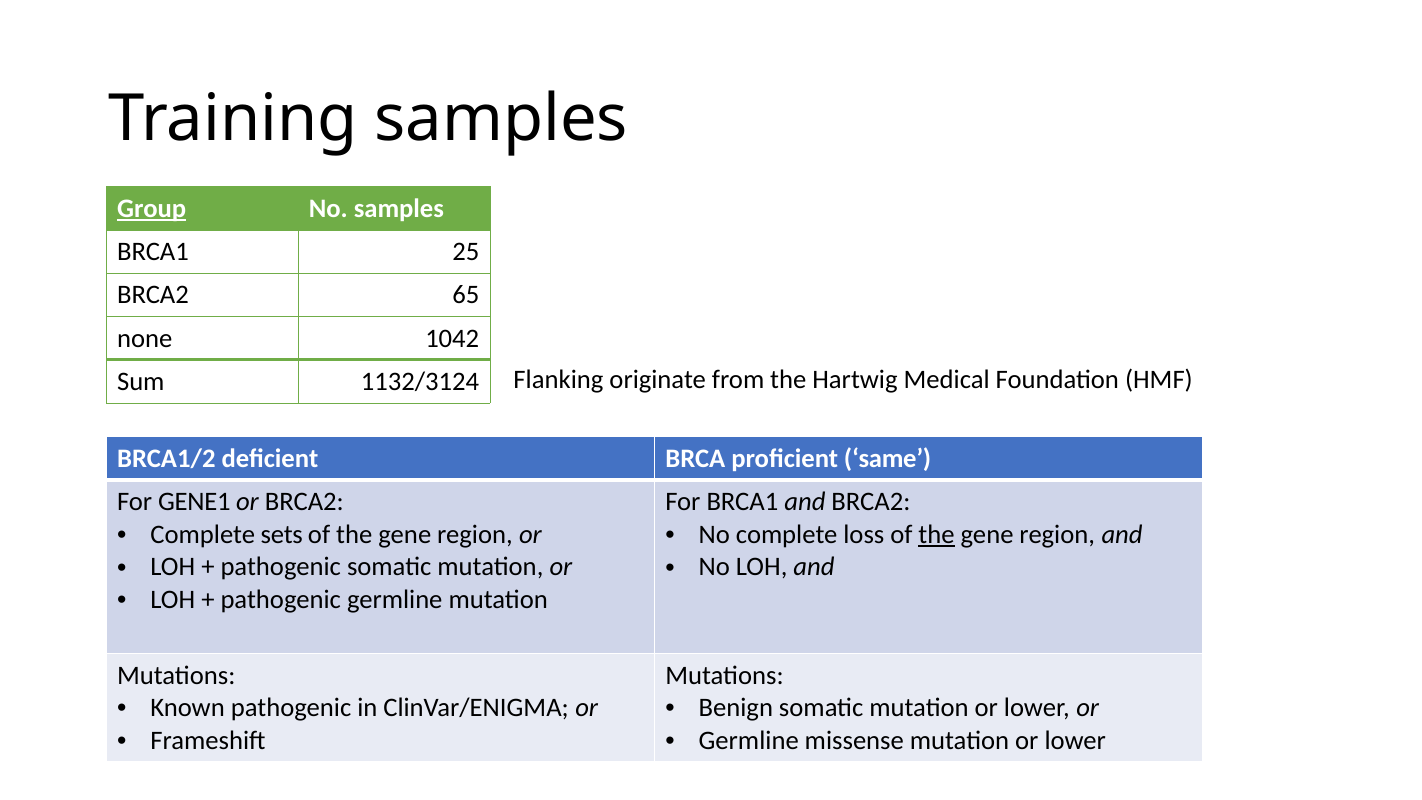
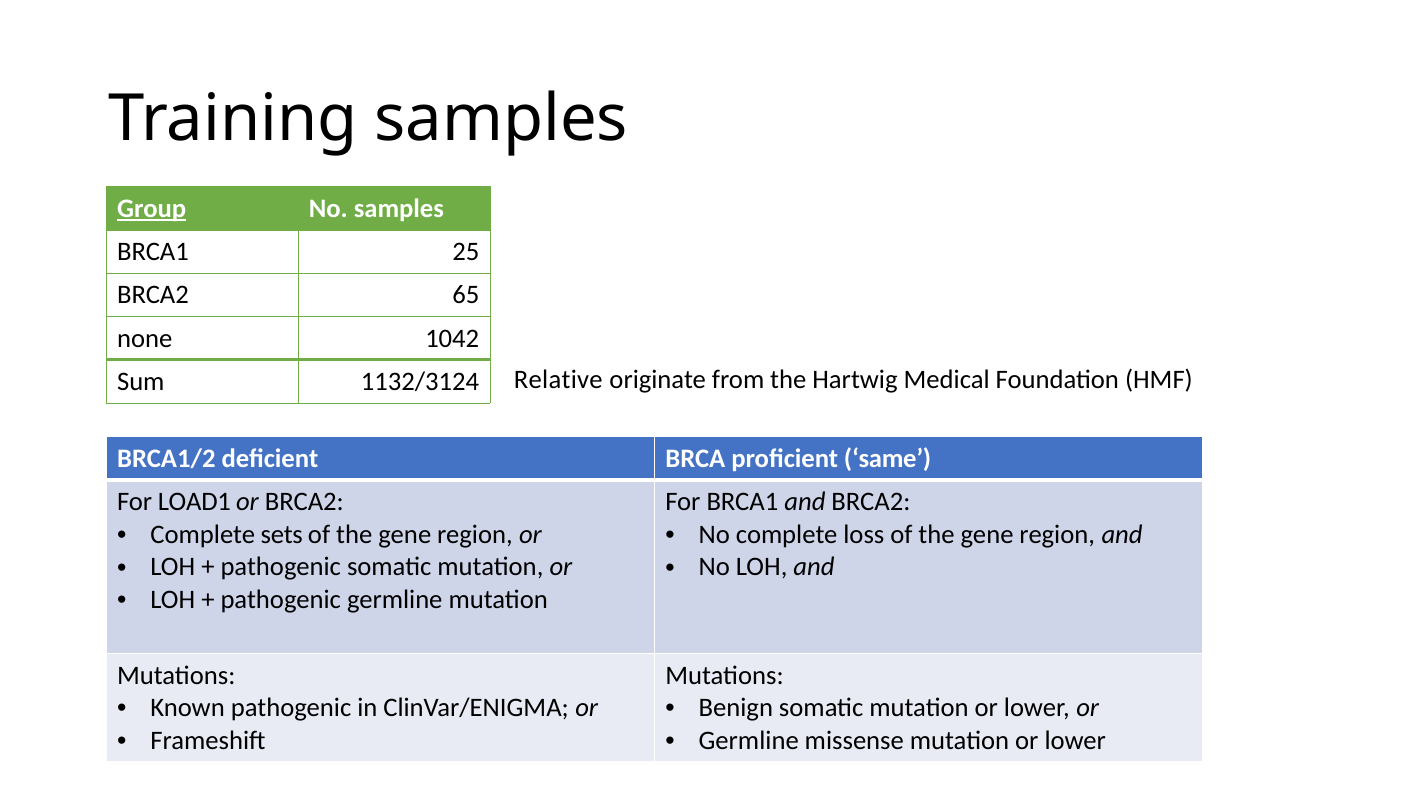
Flanking: Flanking -> Relative
GENE1: GENE1 -> LOAD1
the at (937, 534) underline: present -> none
